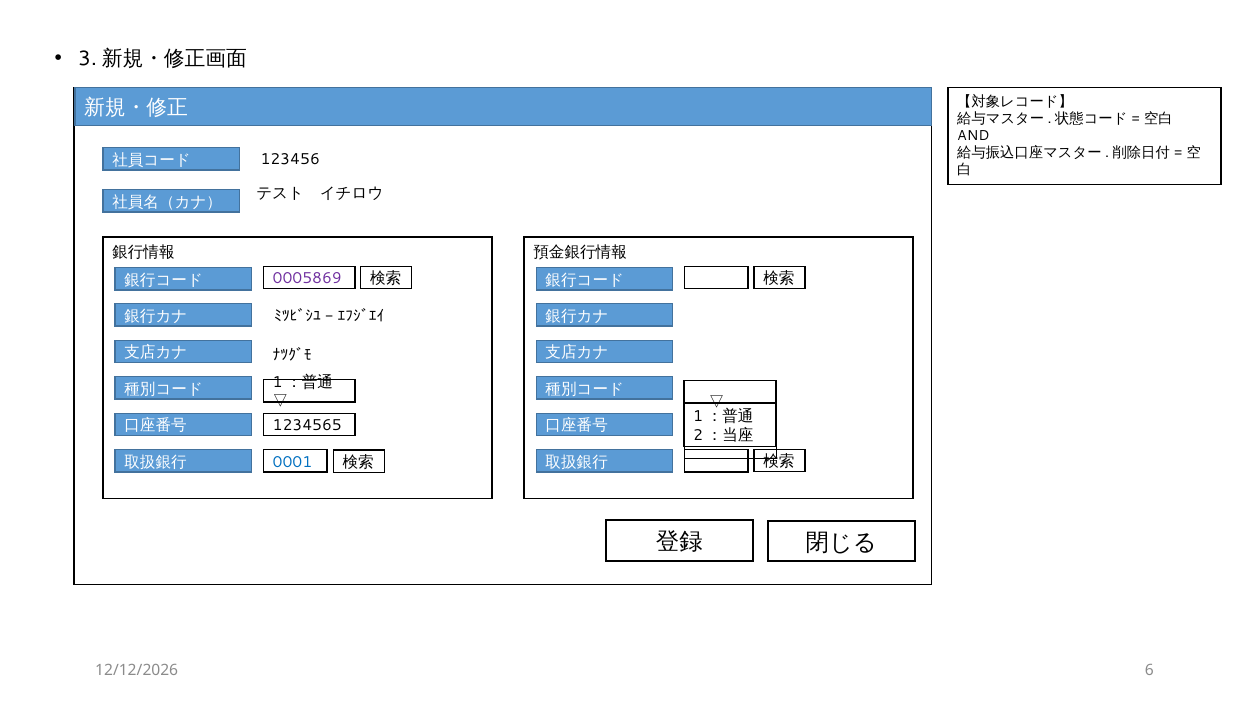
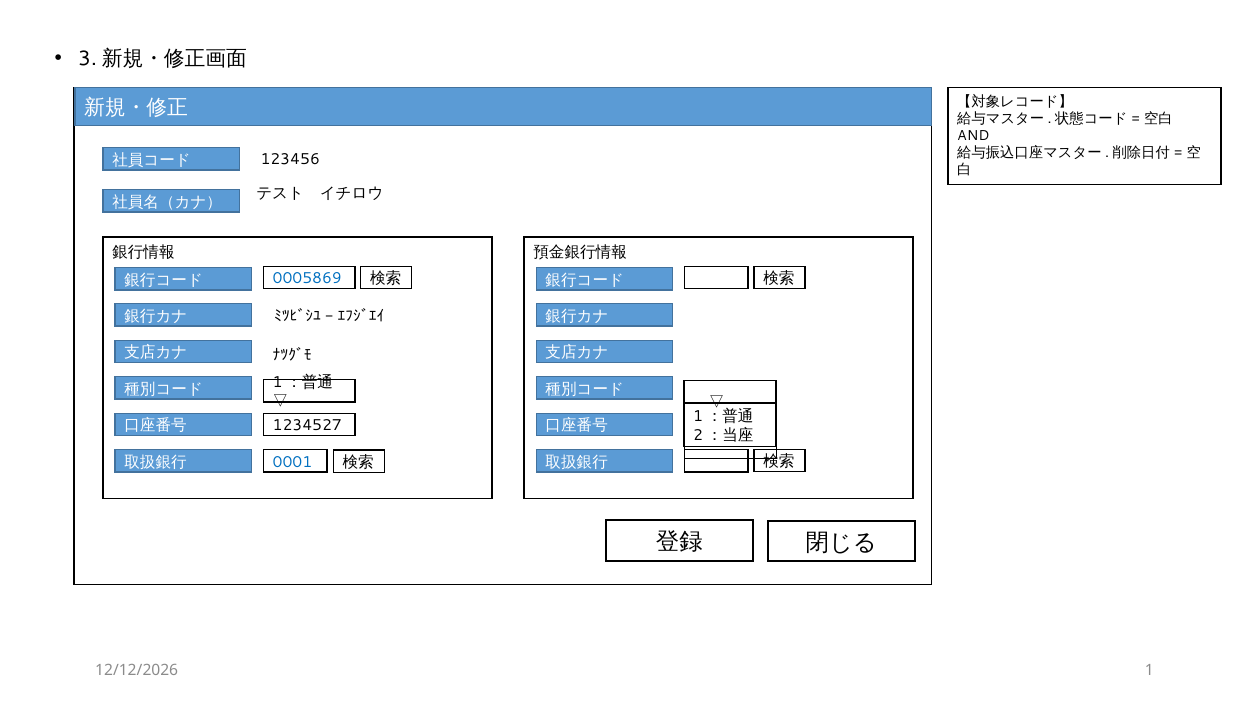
0005869 colour: purple -> blue
1234565: 1234565 -> 1234527
6: 6 -> 1
